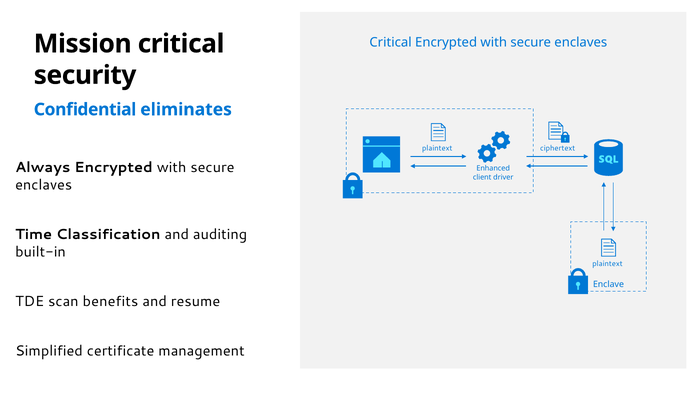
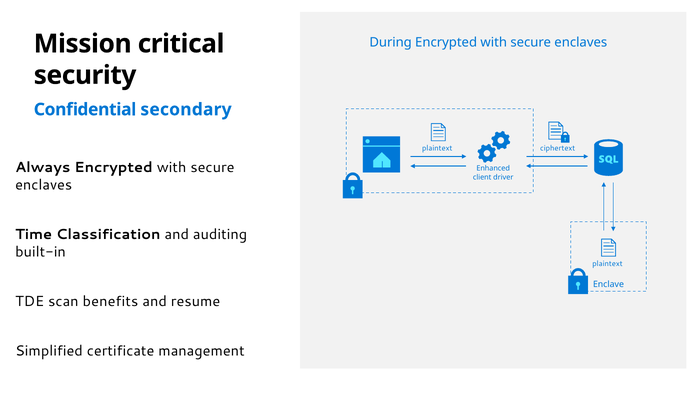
Critical at (391, 42): Critical -> During
eliminates: eliminates -> secondary
